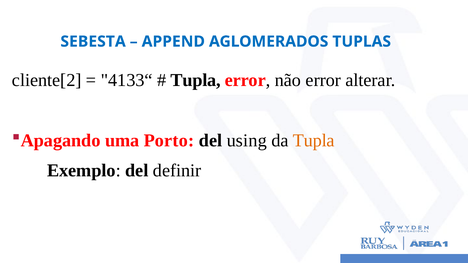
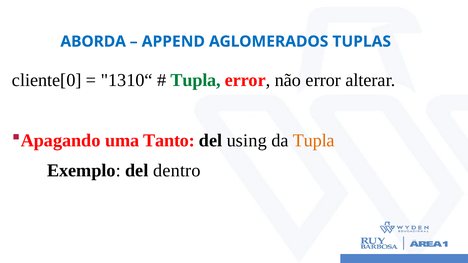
SEBESTA: SEBESTA -> ABORDA
cliente[2: cliente[2 -> cliente[0
4133“: 4133“ -> 1310“
Tupla at (196, 80) colour: black -> green
Porto: Porto -> Tanto
definir: definir -> dentro
